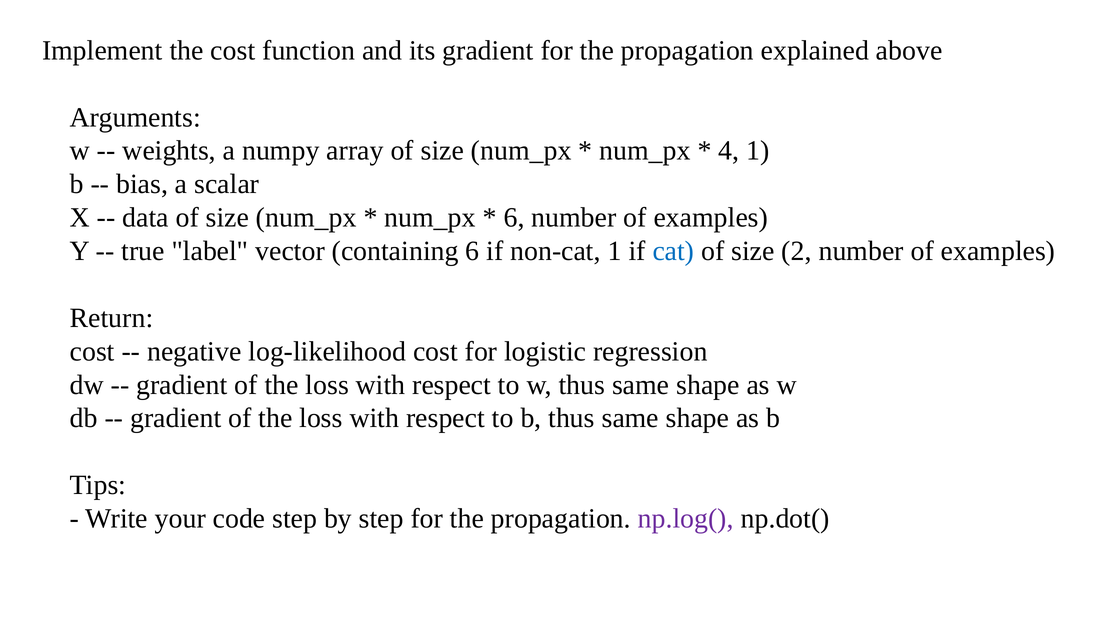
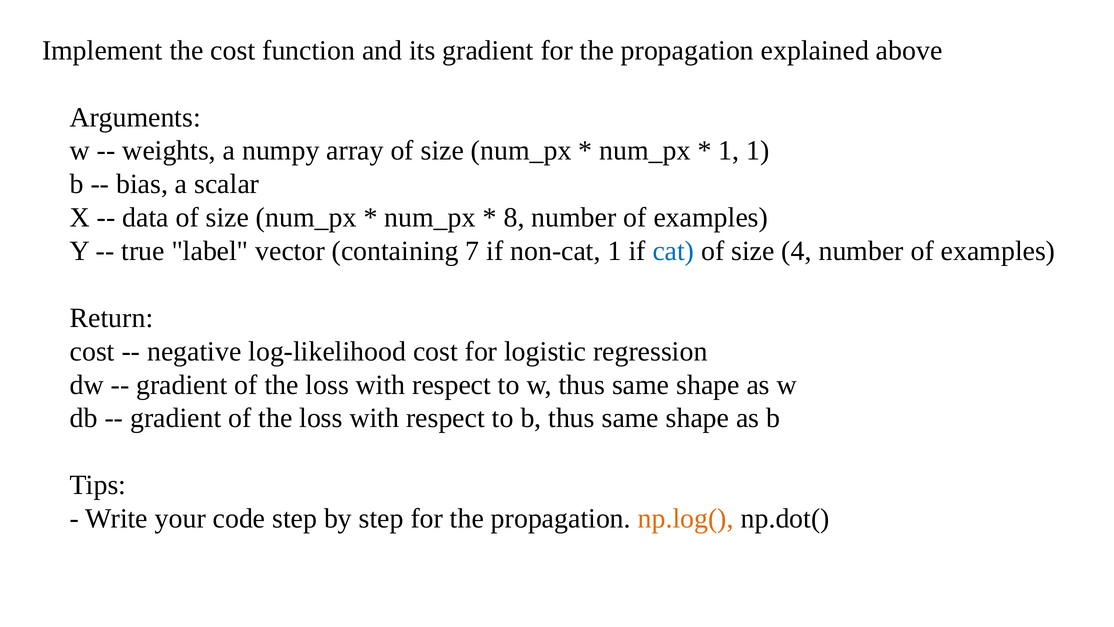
4 at (729, 151): 4 -> 1
6 at (514, 218): 6 -> 8
containing 6: 6 -> 7
2: 2 -> 4
np.log( colour: purple -> orange
